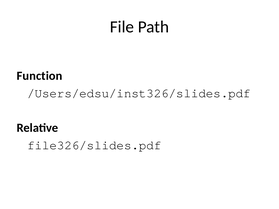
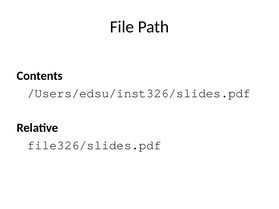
Function: Function -> Contents
